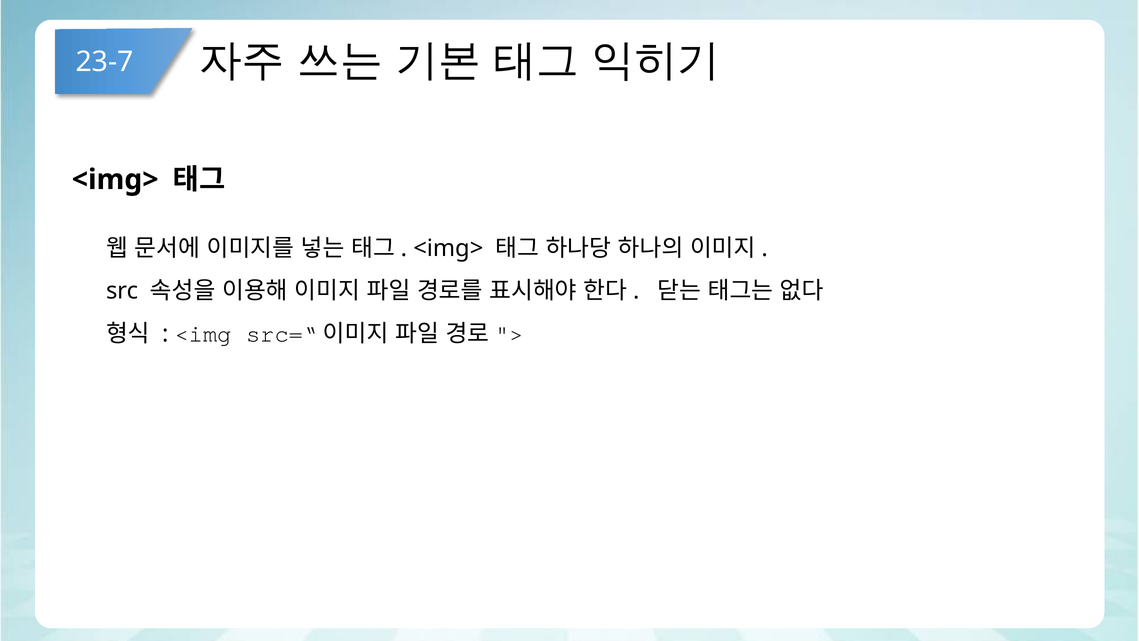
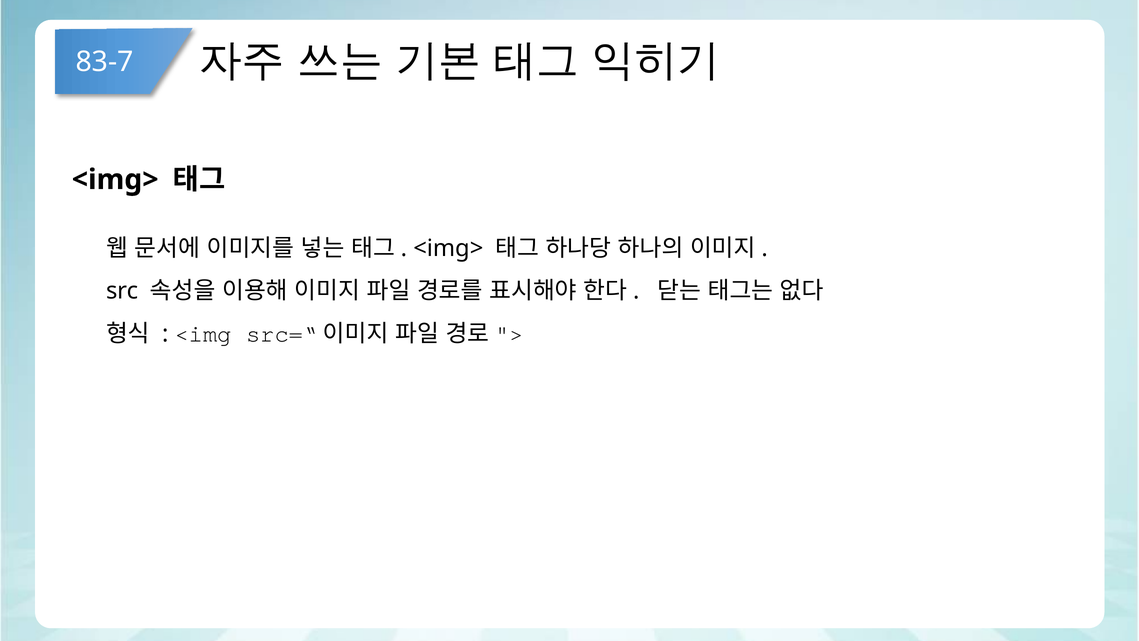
23-7: 23-7 -> 83-7
